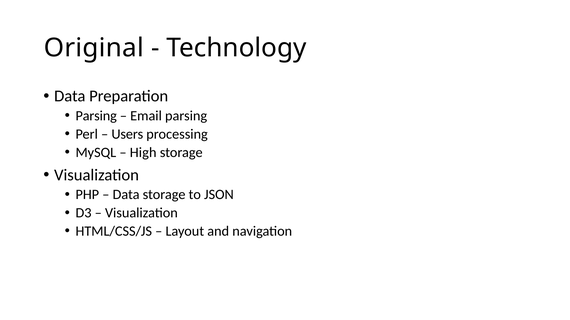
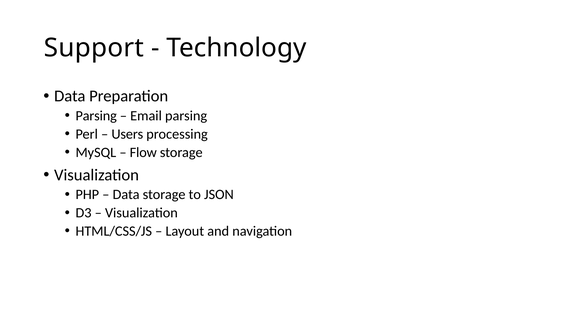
Original: Original -> Support
High: High -> Flow
